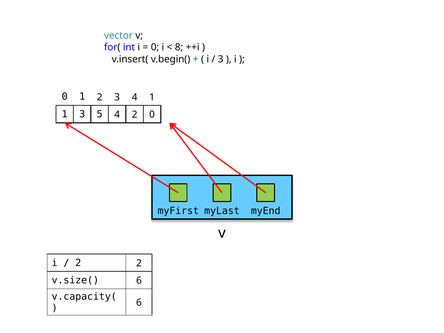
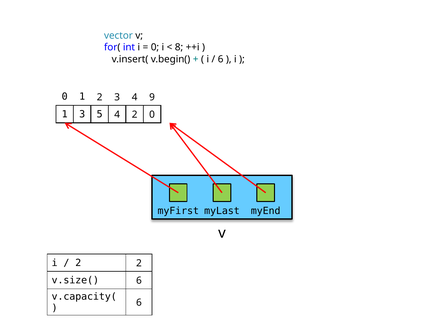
3 at (221, 59): 3 -> 6
4 1: 1 -> 9
